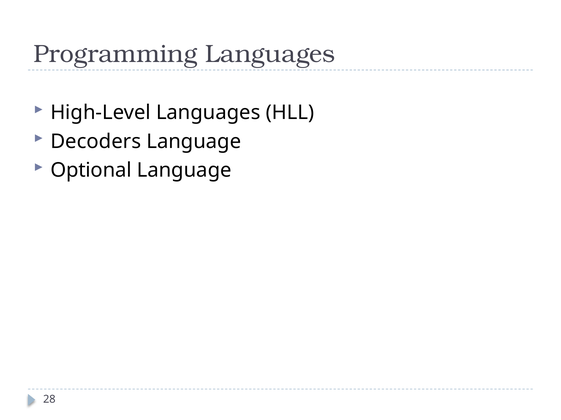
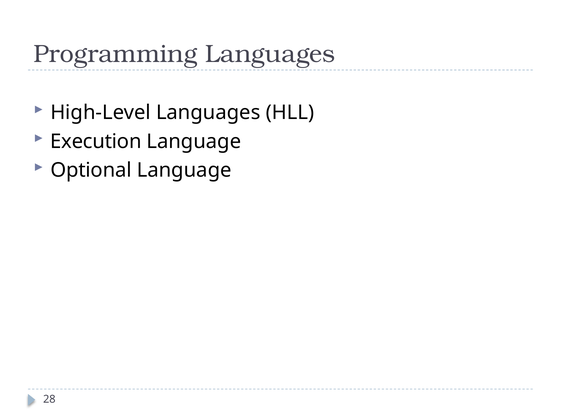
Decoders: Decoders -> Execution
